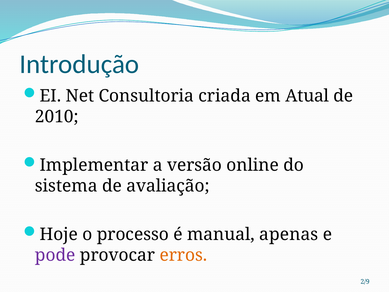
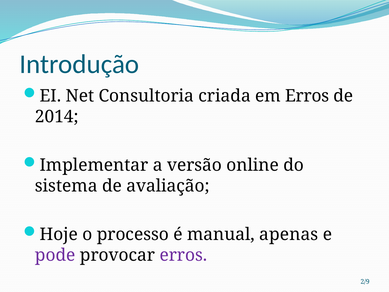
em Atual: Atual -> Erros
2010: 2010 -> 2014
erros at (183, 255) colour: orange -> purple
